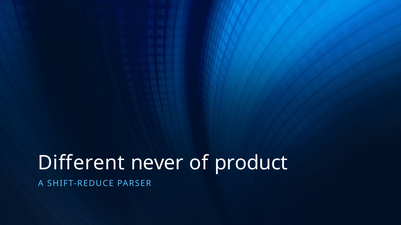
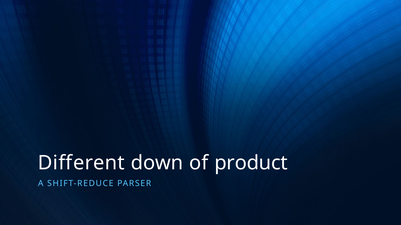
never: never -> down
